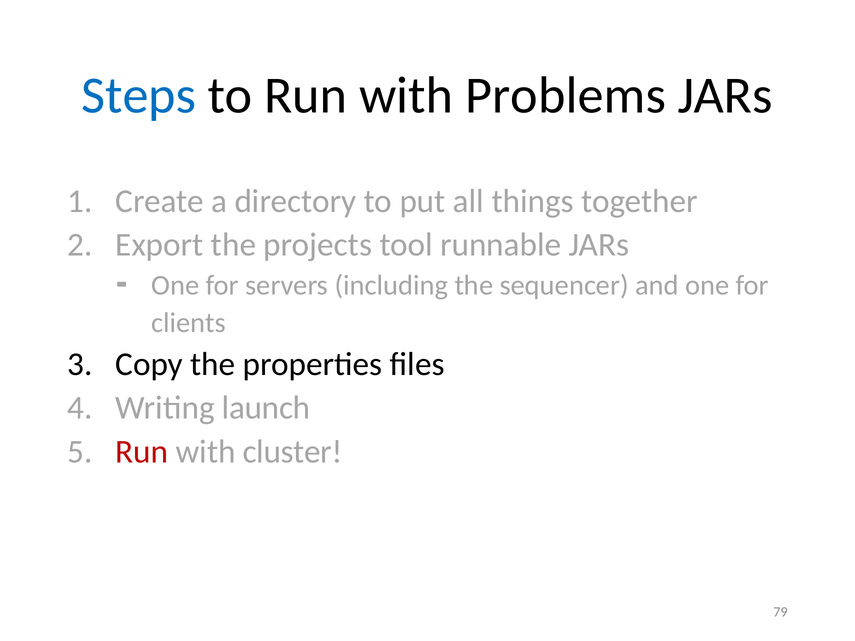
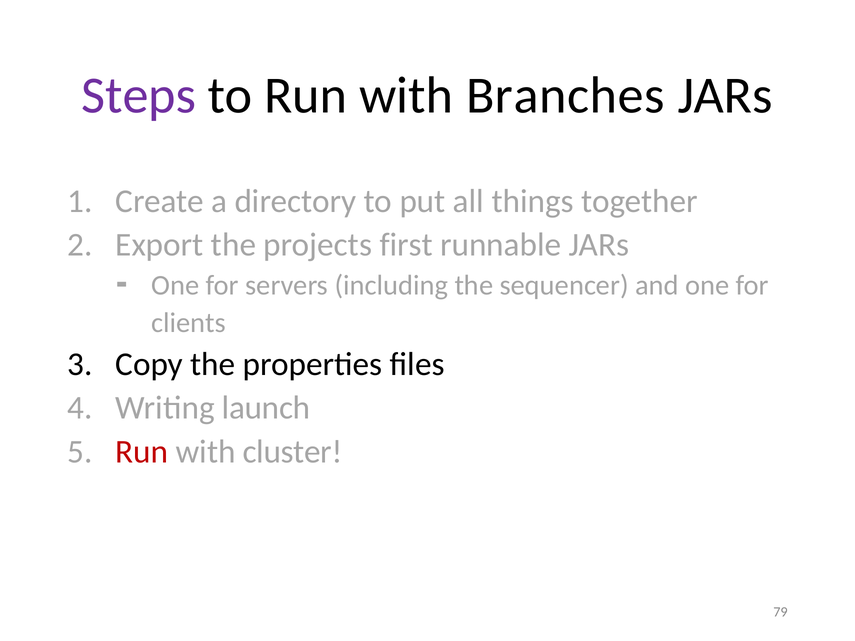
Steps colour: blue -> purple
Problems: Problems -> Branches
tool: tool -> first
